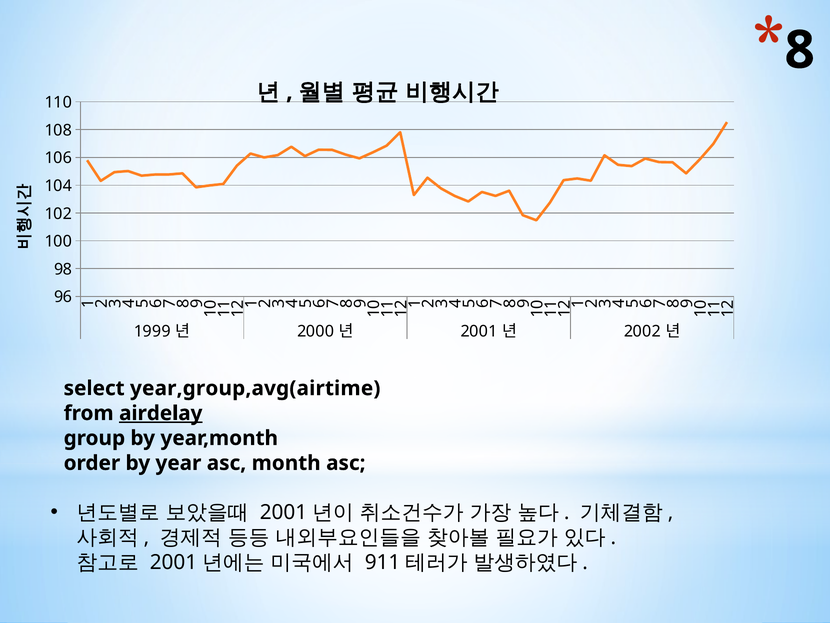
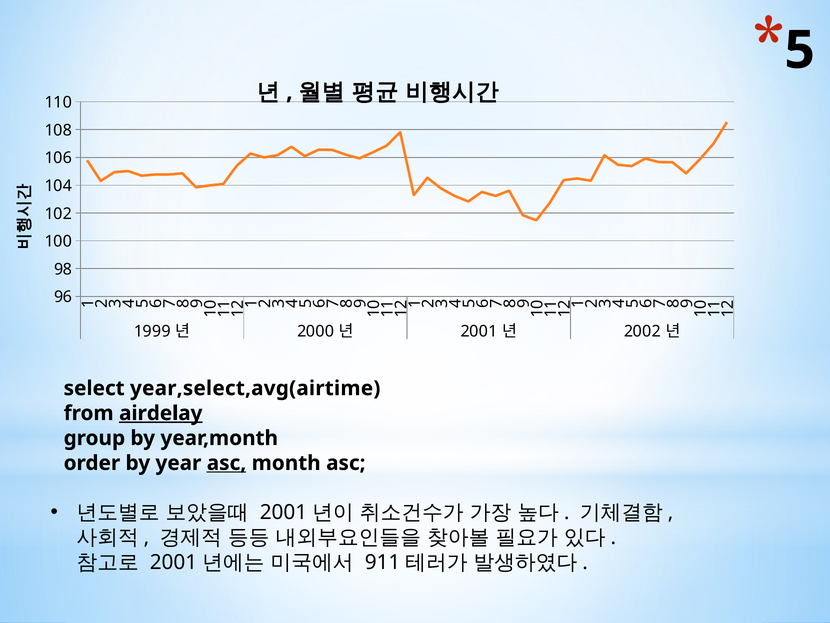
8: 8 -> 5
year,group,avg(airtime: year,group,avg(airtime -> year,select,avg(airtime
asc at (226, 463) underline: none -> present
